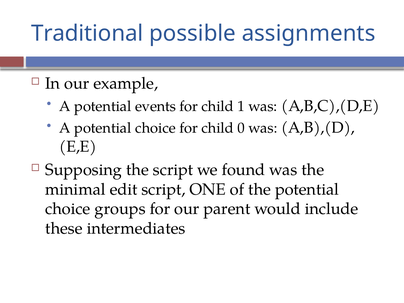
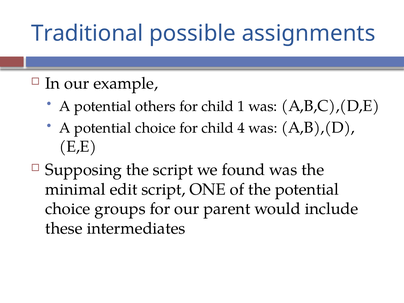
events: events -> others
0: 0 -> 4
